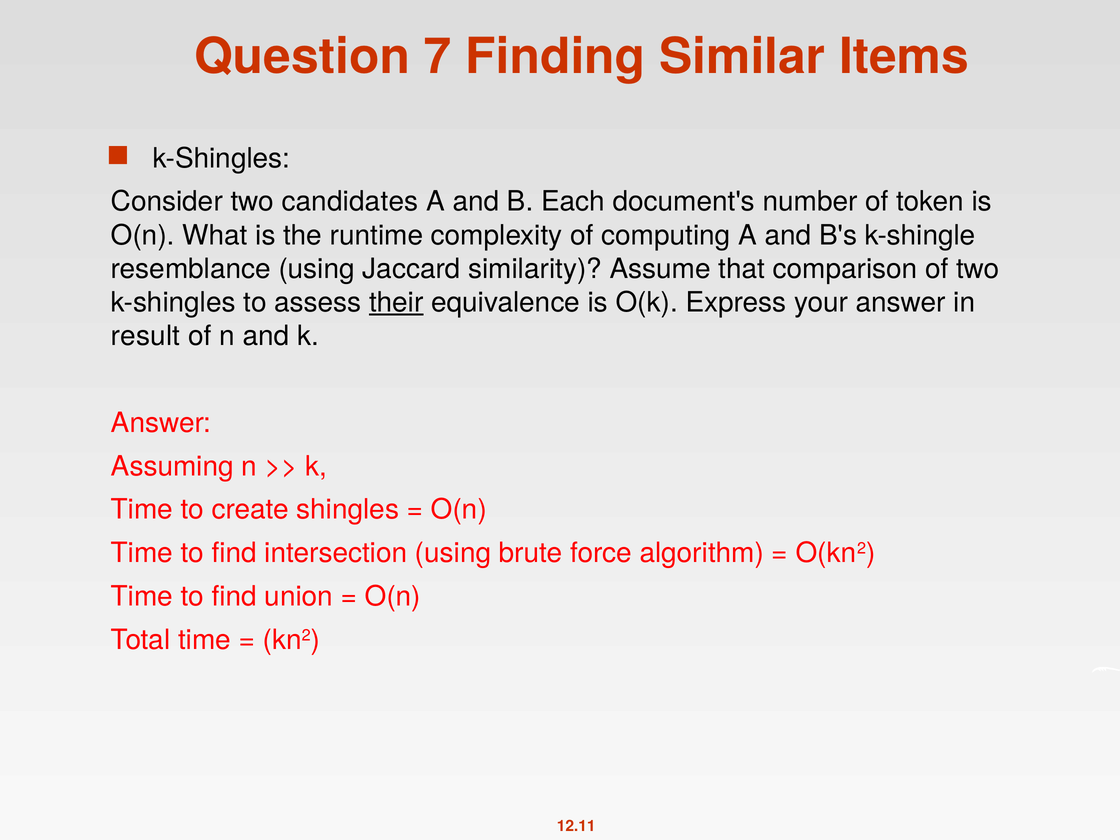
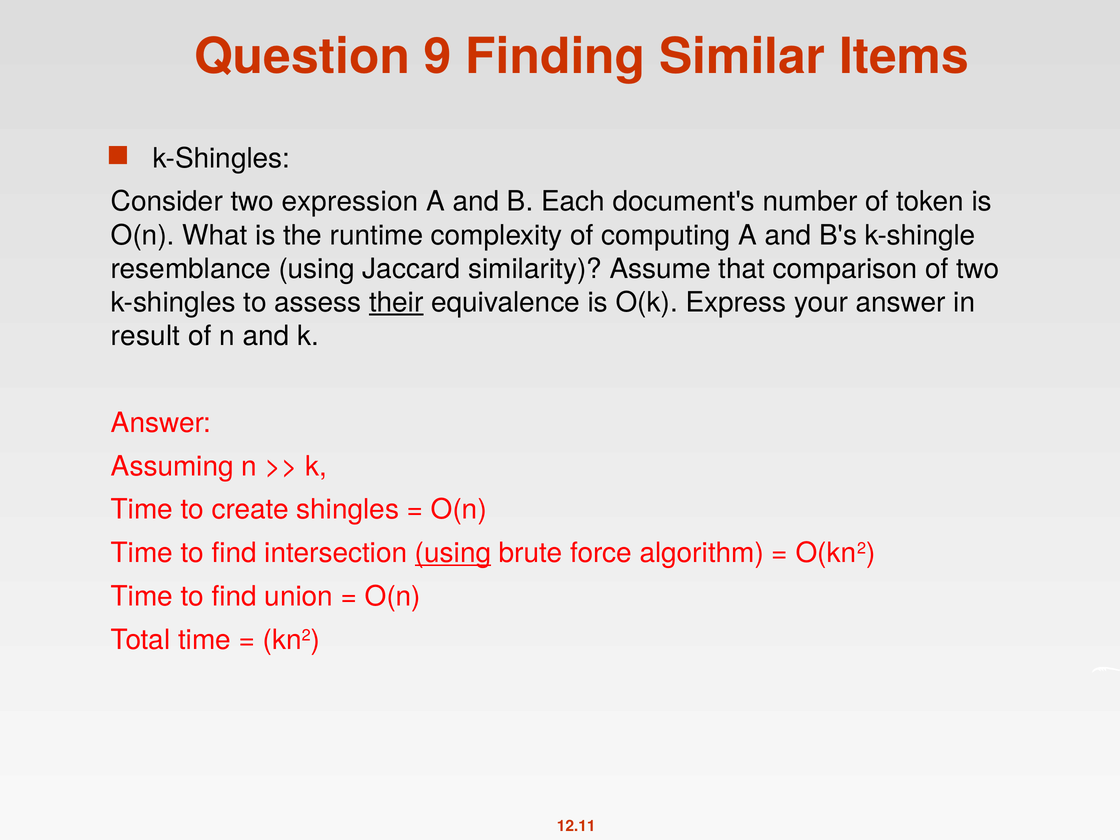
7: 7 -> 9
candidates: candidates -> expression
using at (453, 553) underline: none -> present
